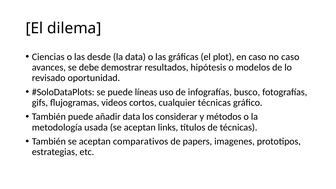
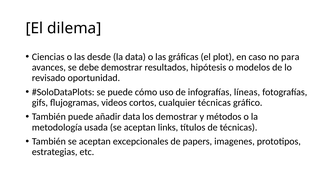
no caso: caso -> para
líneas: líneas -> cómo
busco: busco -> líneas
los considerar: considerar -> demostrar
comparativos: comparativos -> excepcionales
